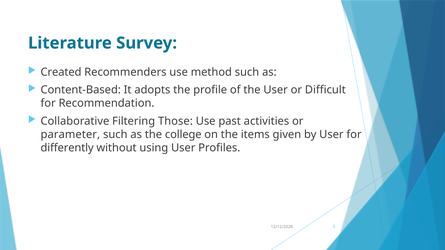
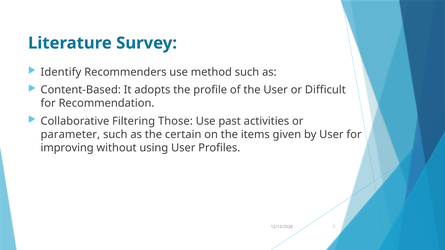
Created: Created -> Identify
college: college -> certain
differently: differently -> improving
